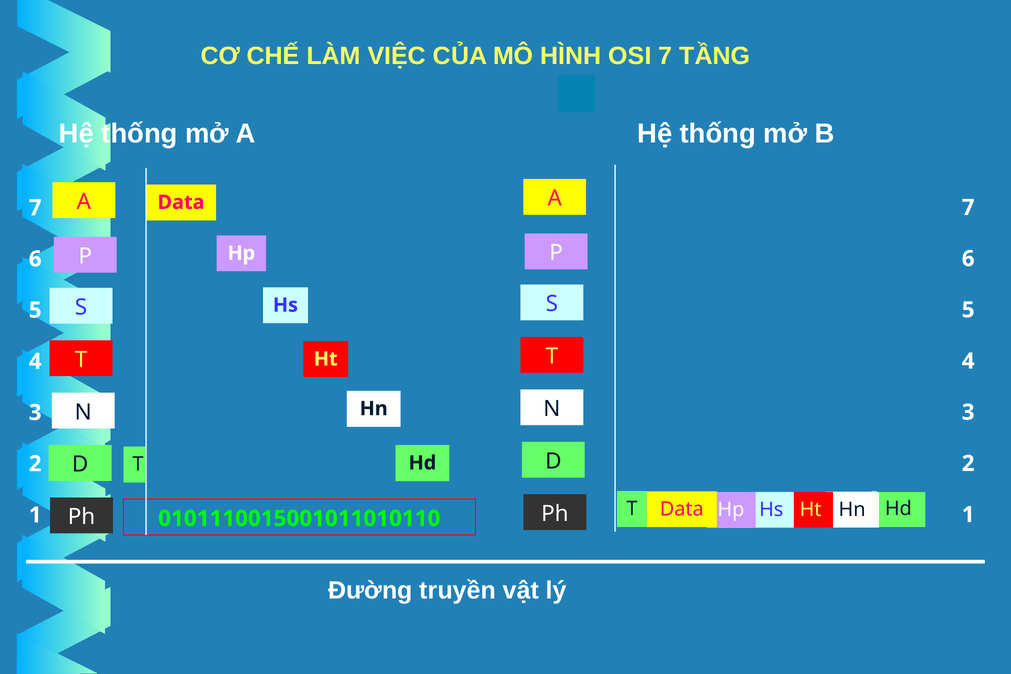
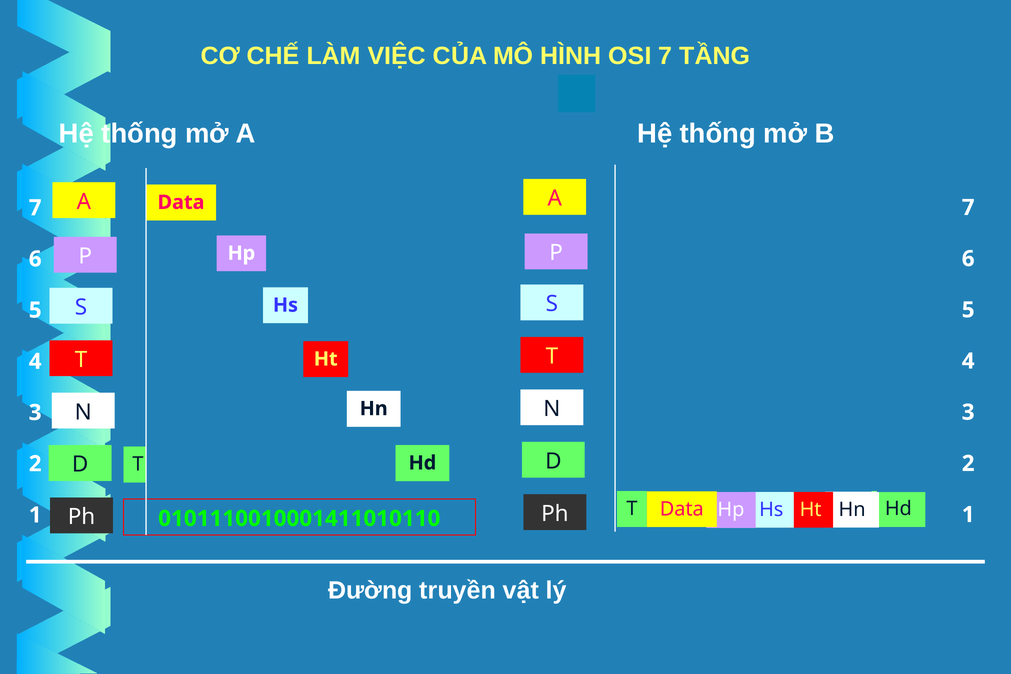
0101110015001011010110: 0101110015001011010110 -> 0101110010001411010110
